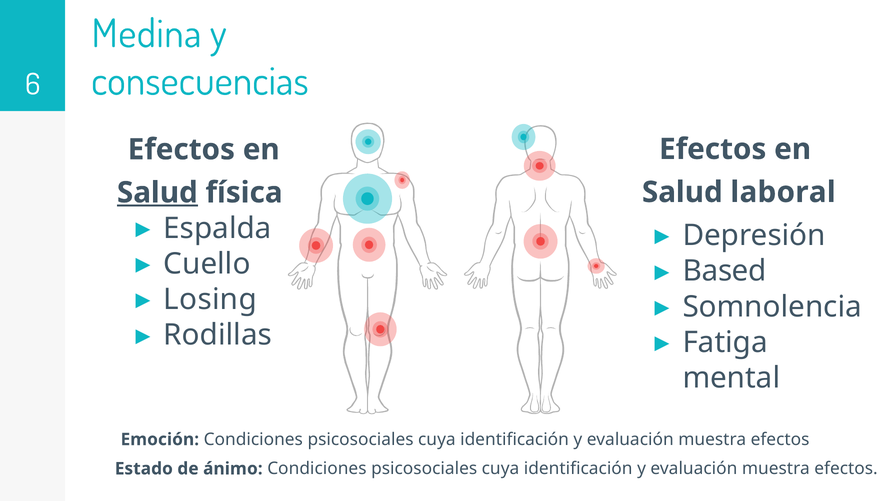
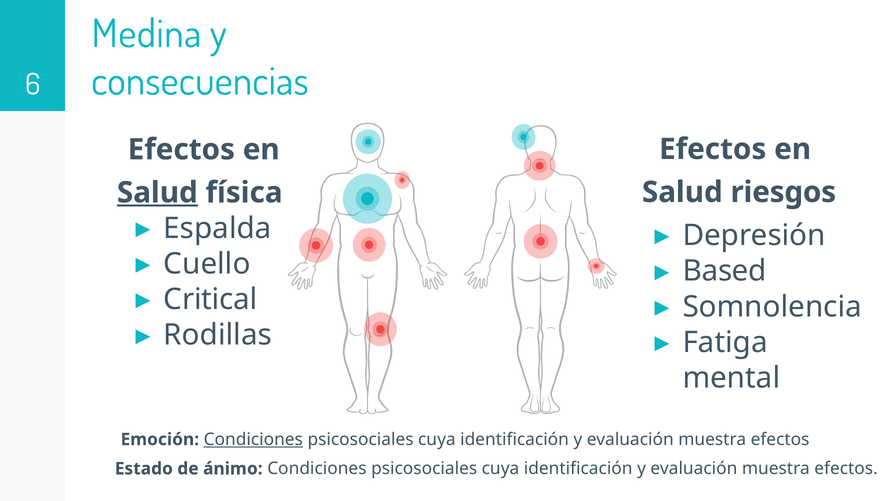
laboral: laboral -> riesgos
Losing: Losing -> Critical
Condiciones at (253, 439) underline: none -> present
